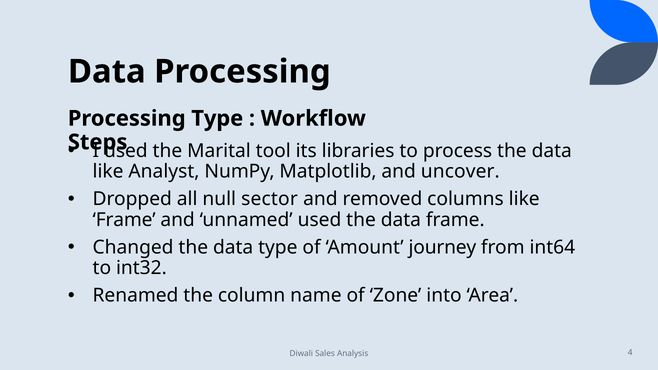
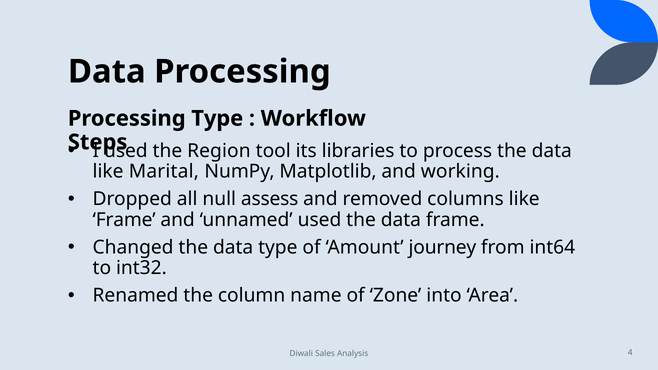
Marital: Marital -> Region
Analyst: Analyst -> Marital
uncover: uncover -> working
sector: sector -> assess
